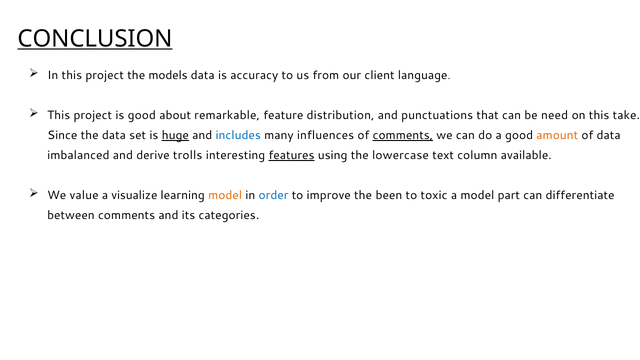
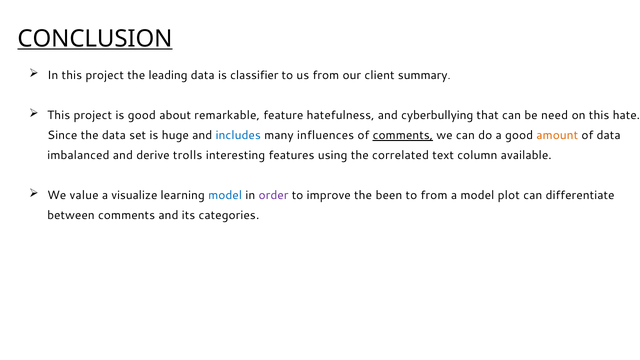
models: models -> leading
accuracy: accuracy -> classifier
language: language -> summary
distribution: distribution -> hatefulness
punctuations: punctuations -> cyberbullying
take: take -> hate
huge underline: present -> none
features underline: present -> none
lowercase: lowercase -> correlated
model at (225, 195) colour: orange -> blue
order colour: blue -> purple
to toxic: toxic -> from
part: part -> plot
